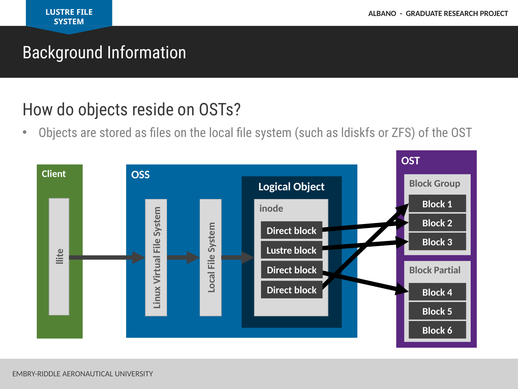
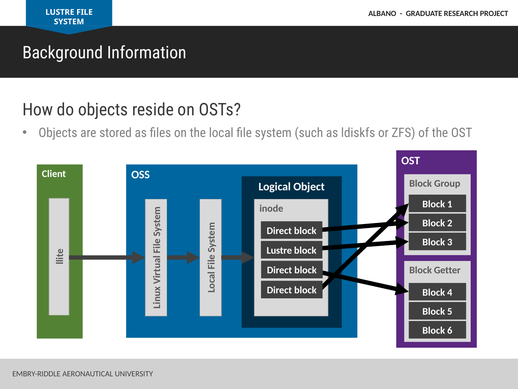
Partial: Partial -> Getter
